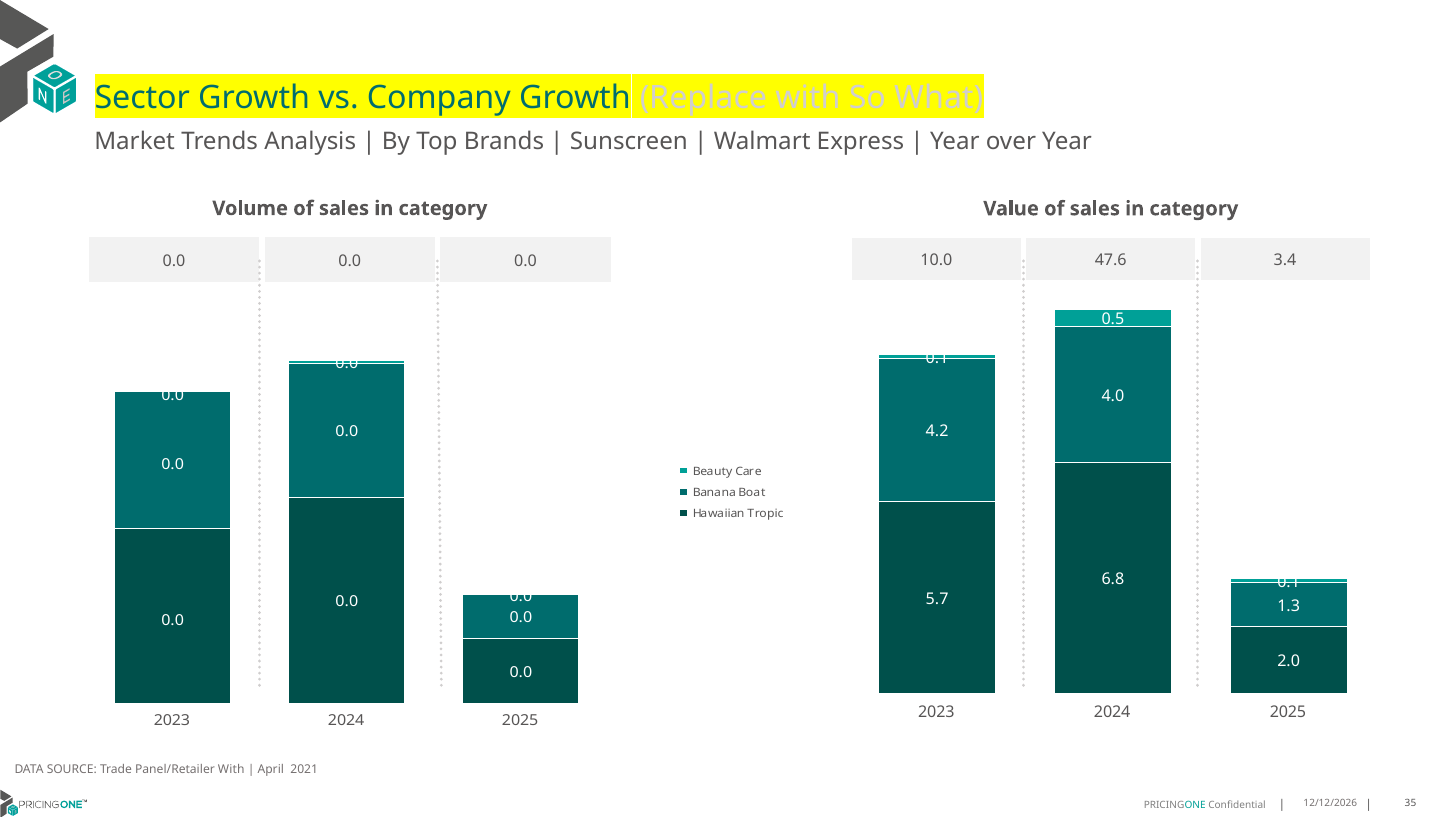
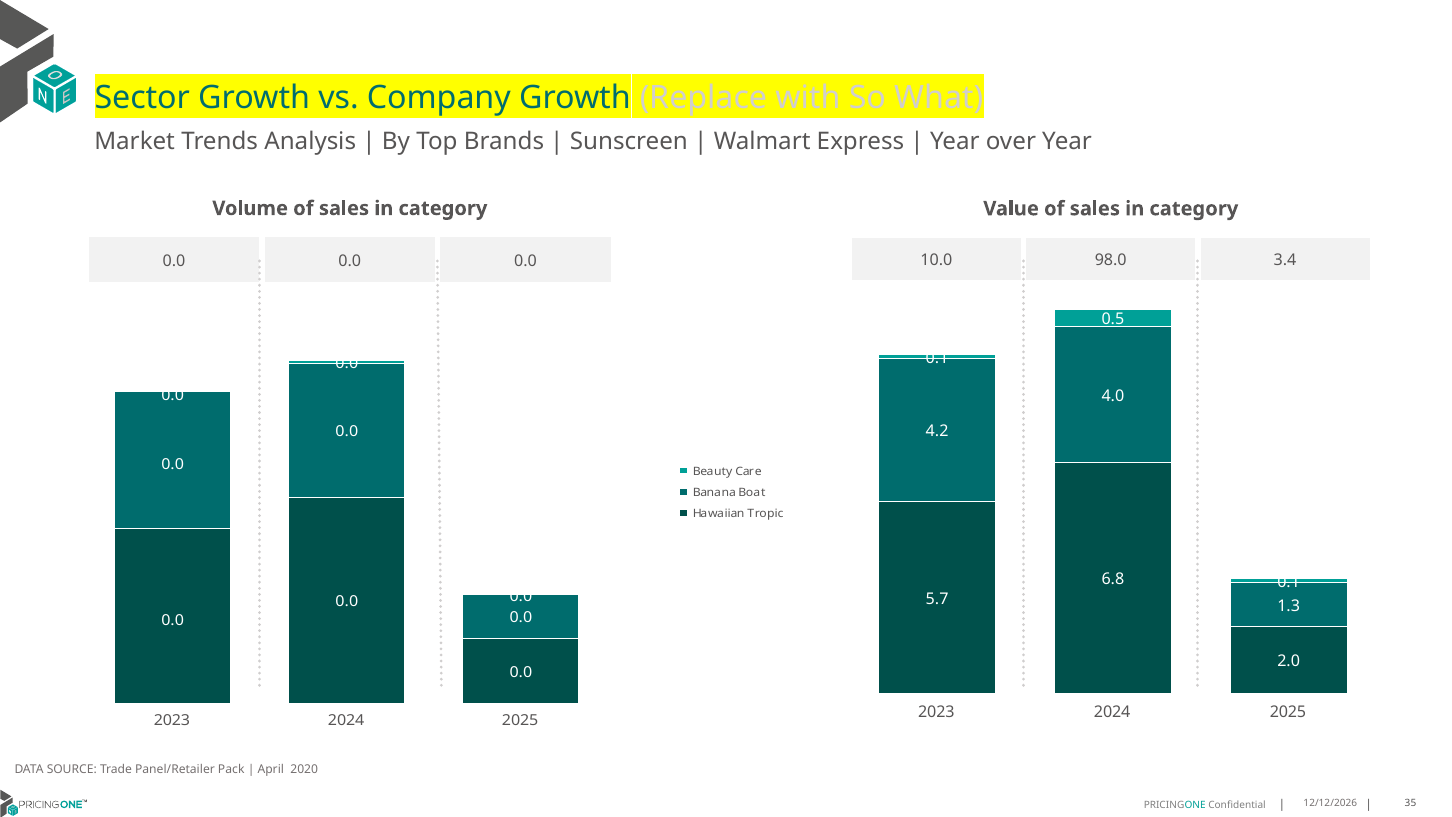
47.6: 47.6 -> 98.0
Panel/Retailer With: With -> Pack
2021: 2021 -> 2020
